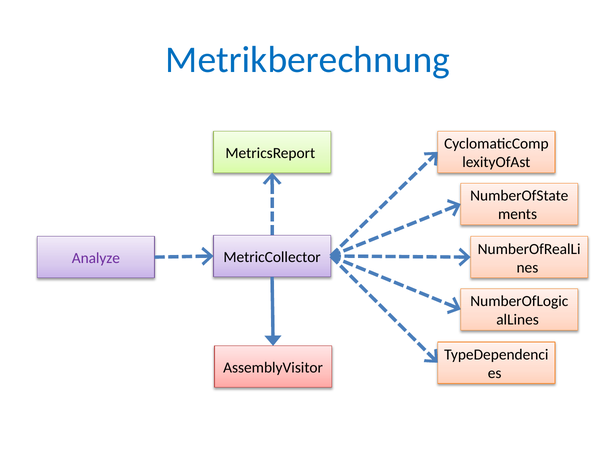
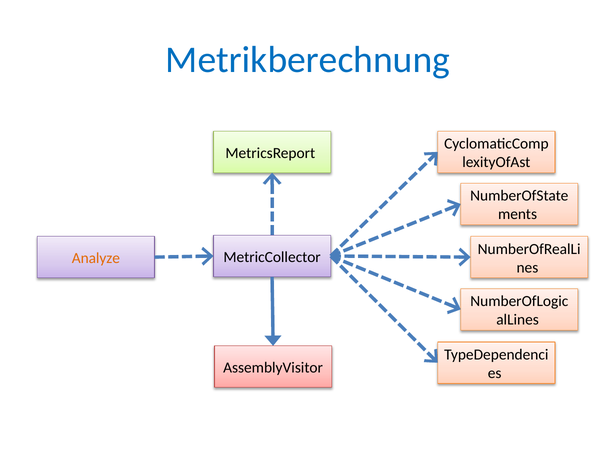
Analyze colour: purple -> orange
